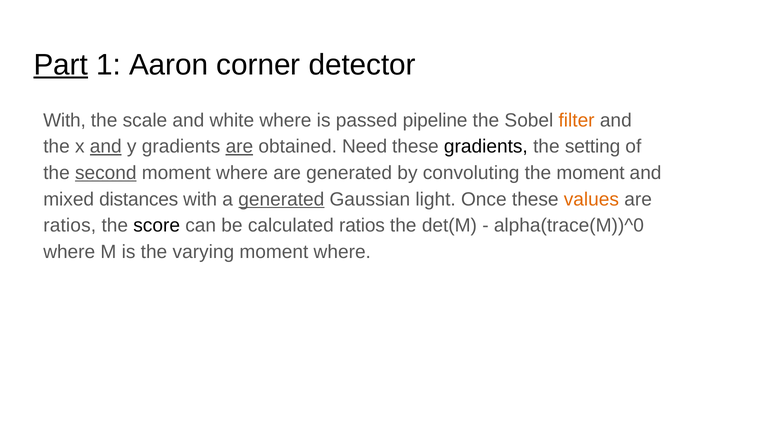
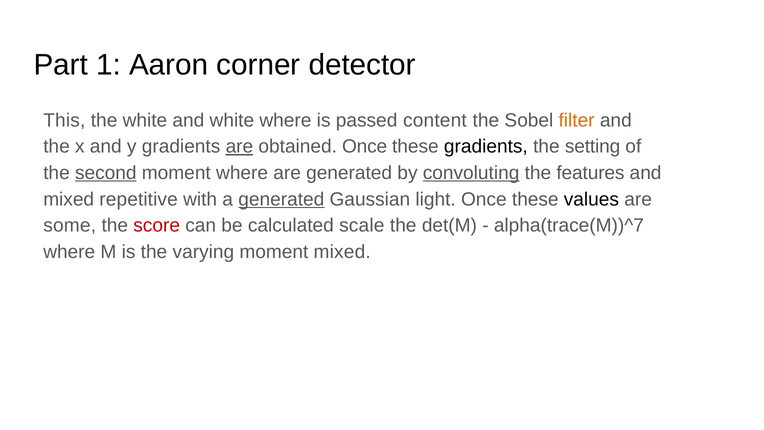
Part underline: present -> none
With at (64, 120): With -> This
the scale: scale -> white
pipeline: pipeline -> content
and at (106, 146) underline: present -> none
obtained Need: Need -> Once
convoluting underline: none -> present
the moment: moment -> features
distances: distances -> repetitive
values colour: orange -> black
ratios at (70, 226): ratios -> some
score colour: black -> red
calculated ratios: ratios -> scale
alpha(trace(M))^0: alpha(trace(M))^0 -> alpha(trace(M))^7
where at (342, 252): where -> mixed
